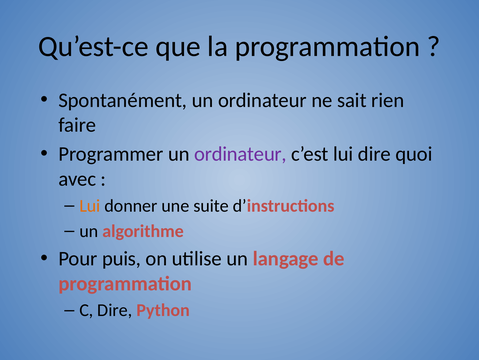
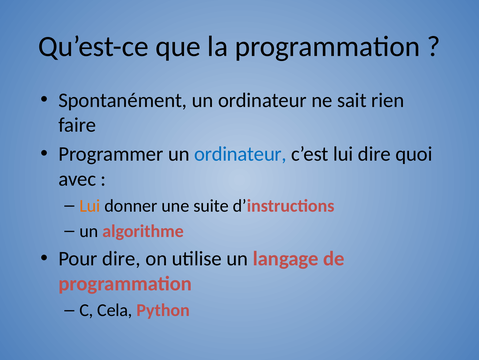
ordinateur at (240, 154) colour: purple -> blue
Pour puis: puis -> dire
C Dire: Dire -> Cela
